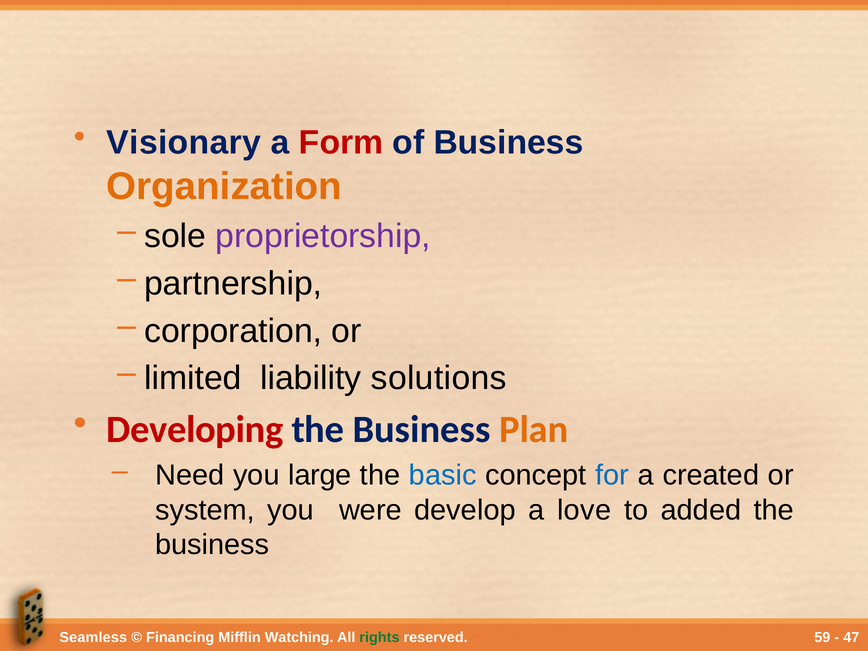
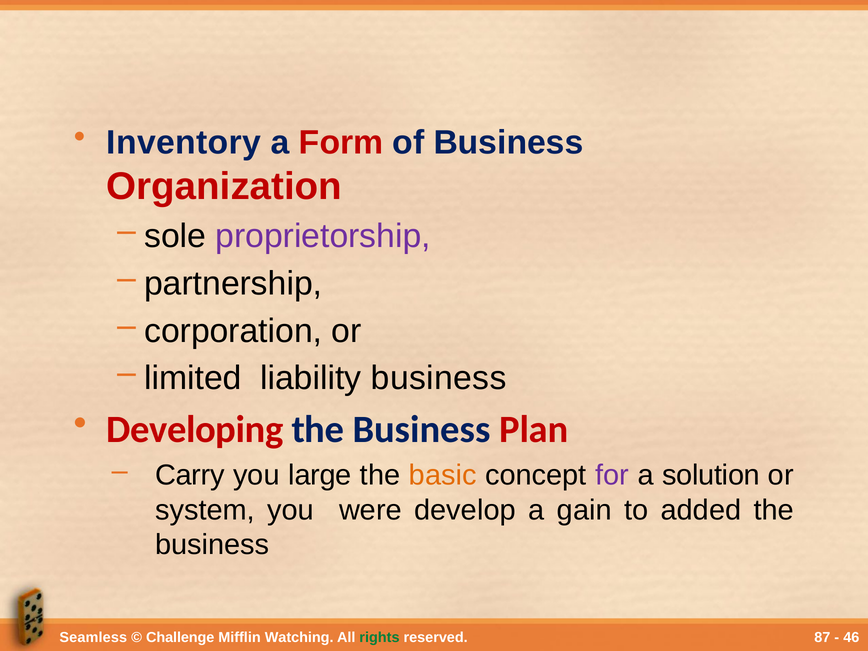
Visionary: Visionary -> Inventory
Organization colour: orange -> red
liability solutions: solutions -> business
Plan colour: orange -> red
Need: Need -> Carry
basic colour: blue -> orange
for colour: blue -> purple
created: created -> solution
love: love -> gain
Financing: Financing -> Challenge
59: 59 -> 87
47: 47 -> 46
